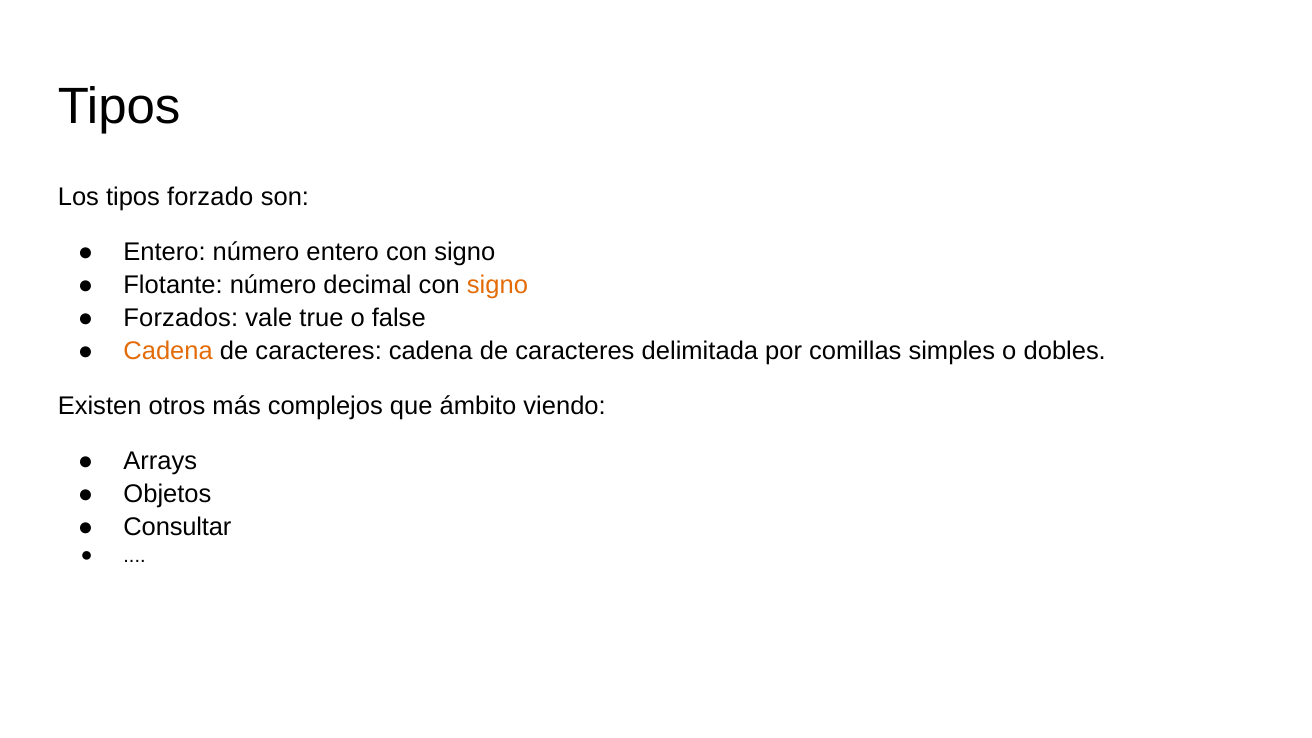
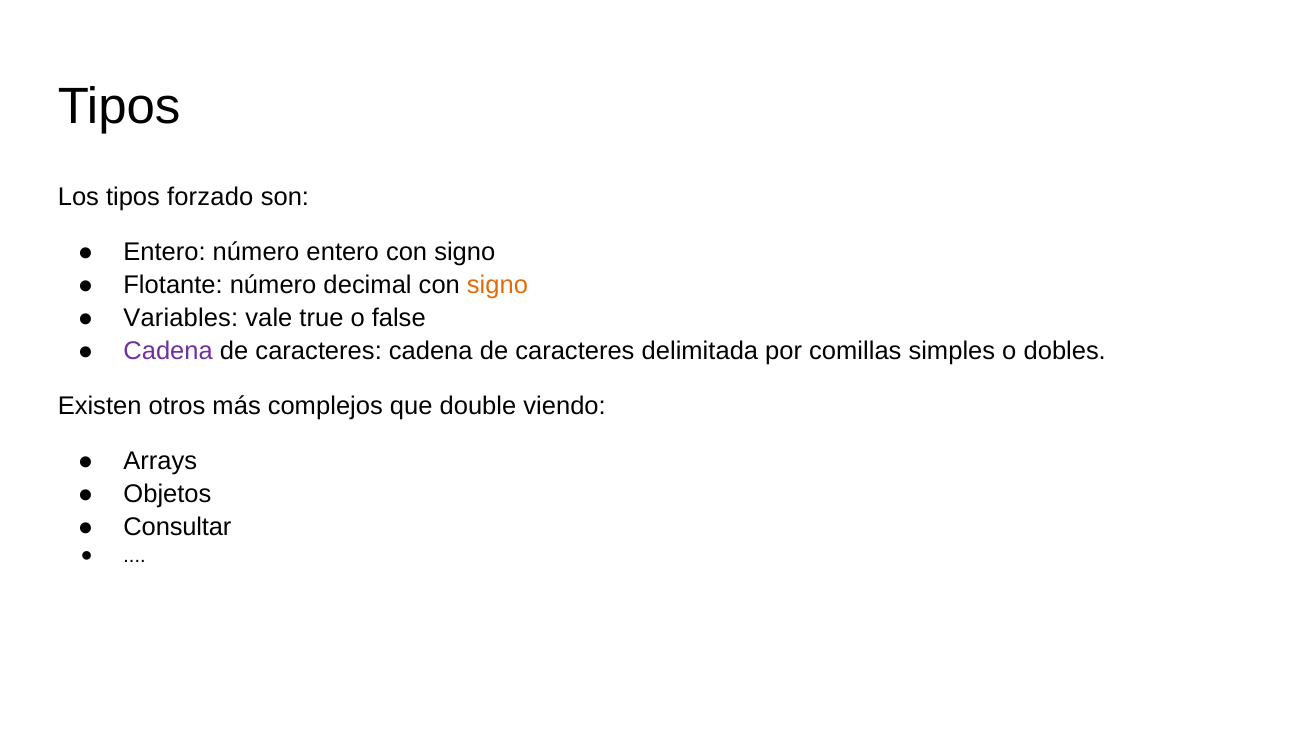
Forzados: Forzados -> Variables
Cadena at (168, 351) colour: orange -> purple
ámbito: ámbito -> double
